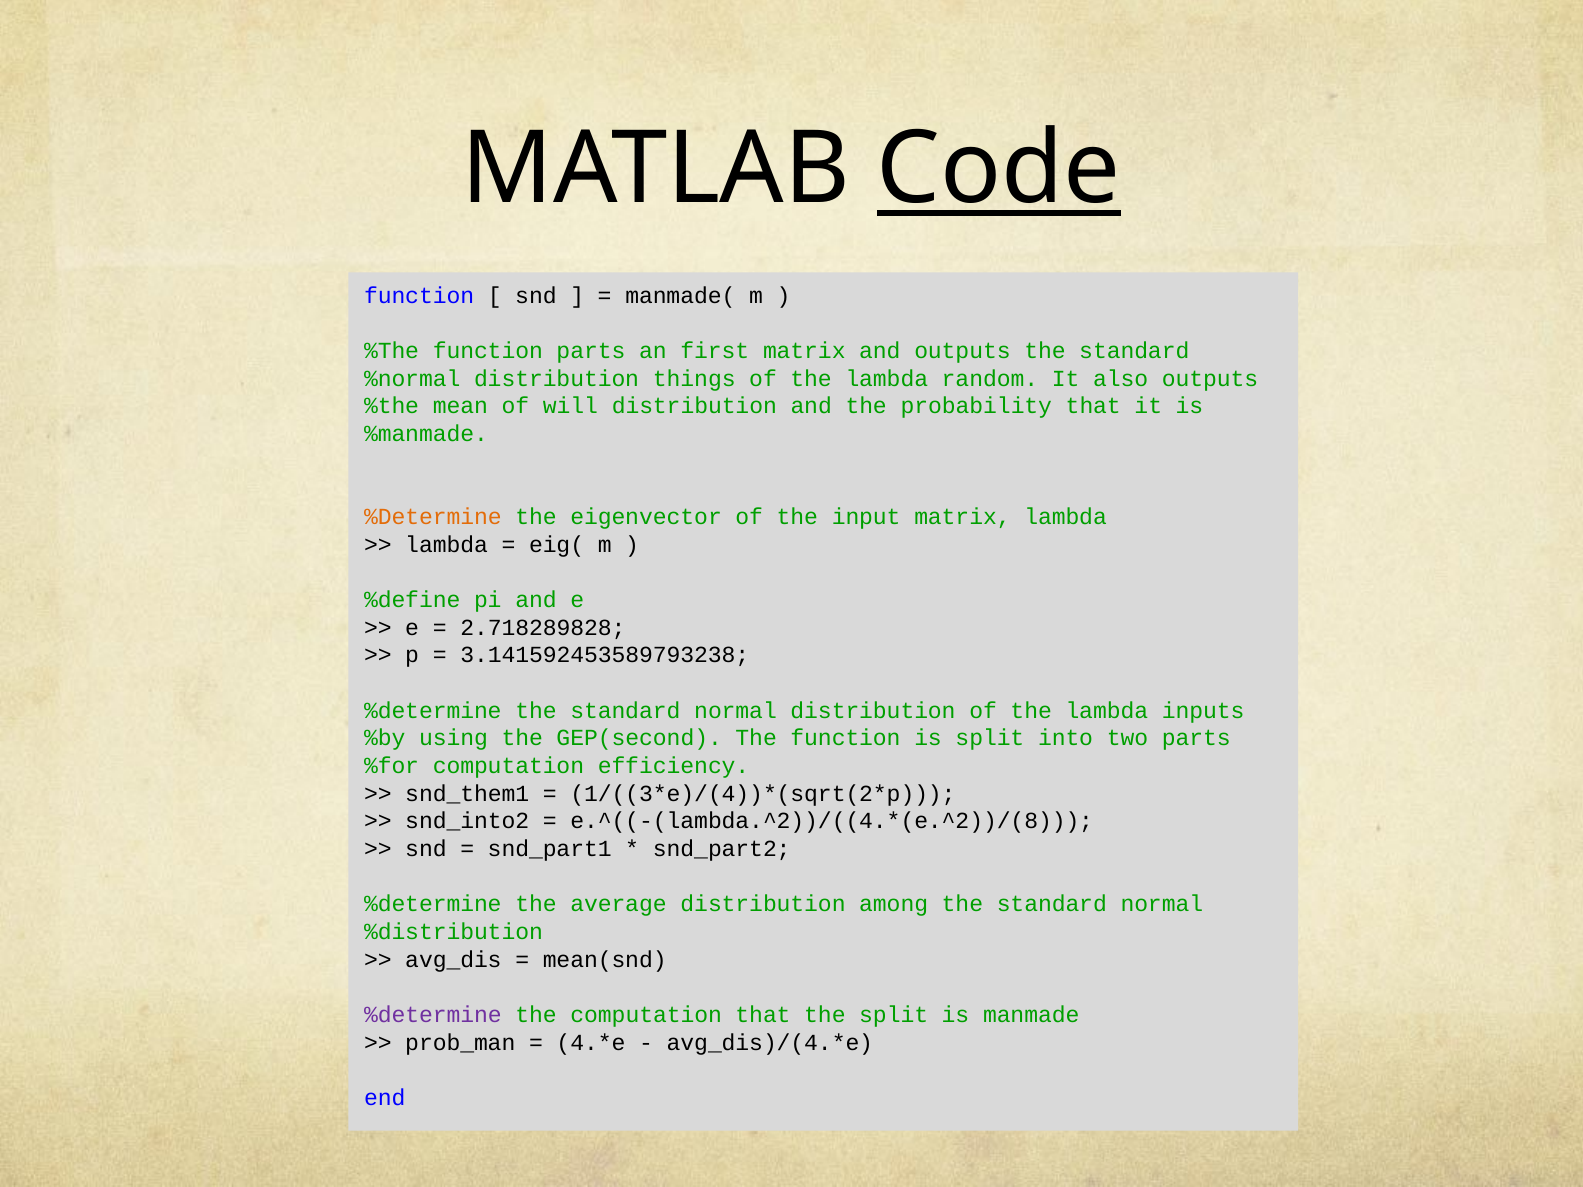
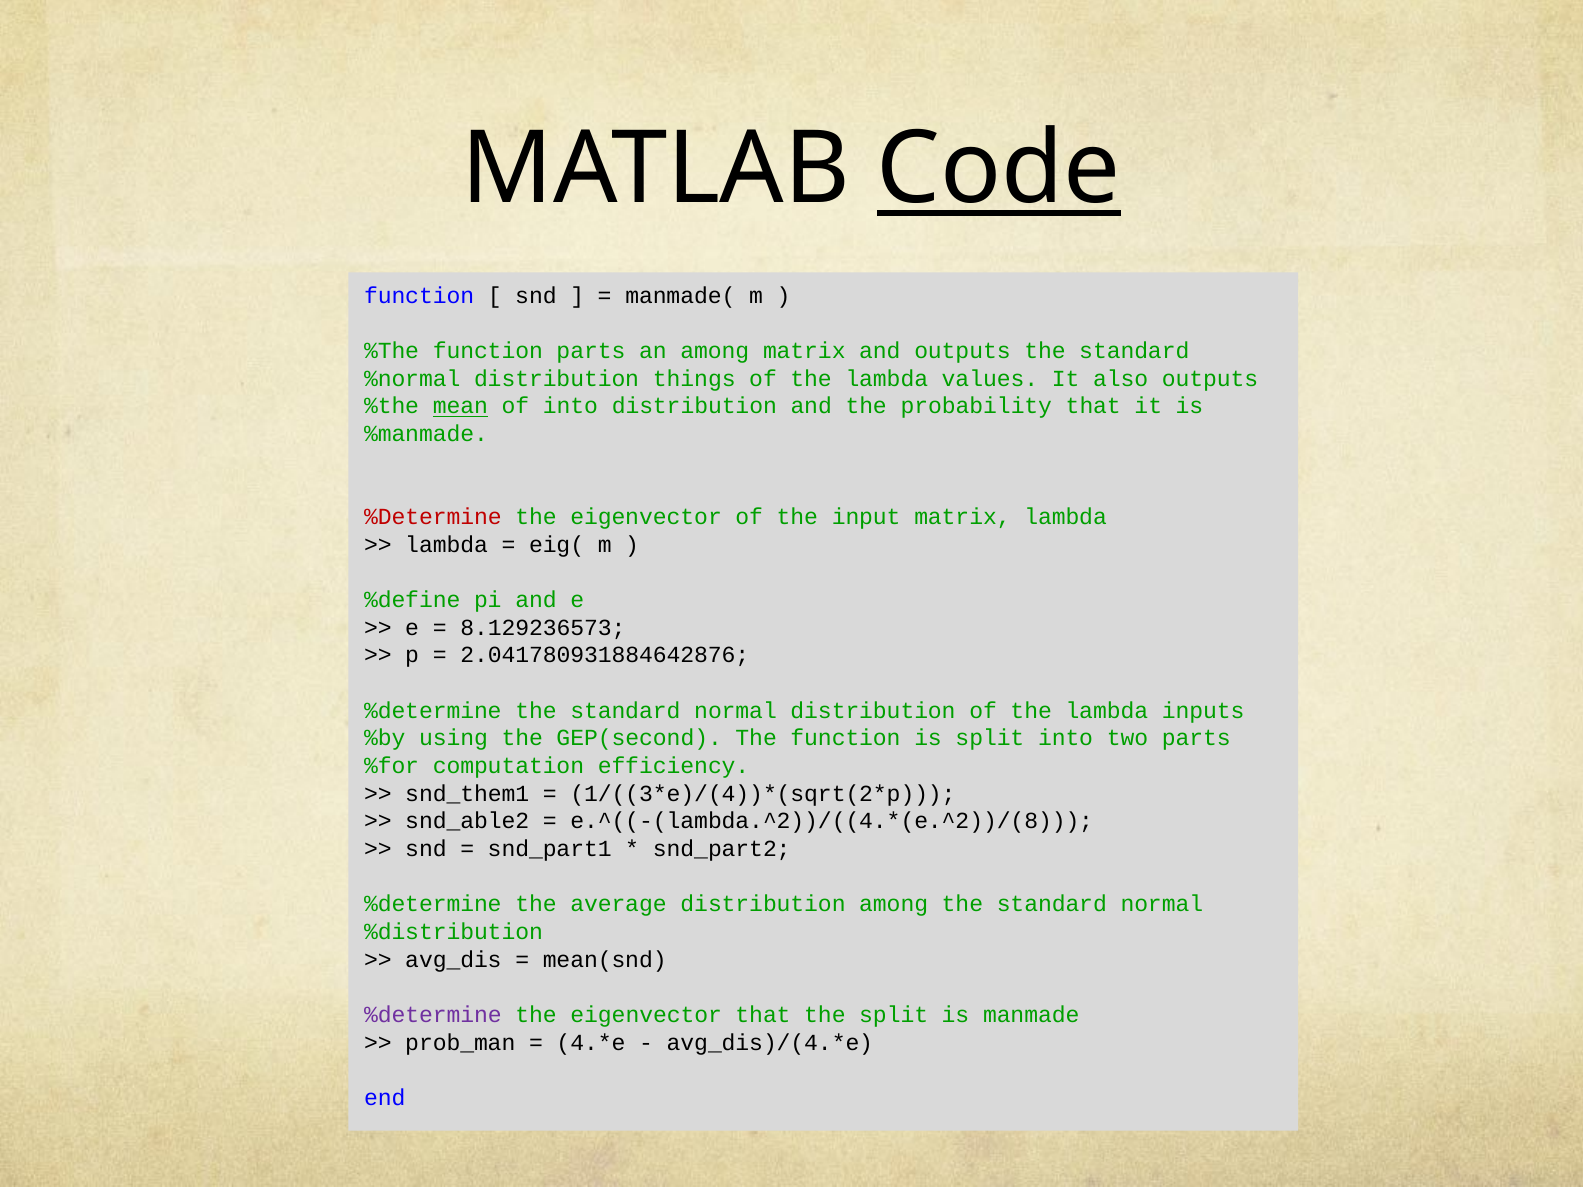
an first: first -> among
random: random -> values
mean underline: none -> present
of will: will -> into
%Determine at (433, 517) colour: orange -> red
2.718289828: 2.718289828 -> 8.129236573
3.141592453589793238: 3.141592453589793238 -> 2.041780931884642876
snd_into2: snd_into2 -> snd_able2
computation at (646, 1015): computation -> eigenvector
